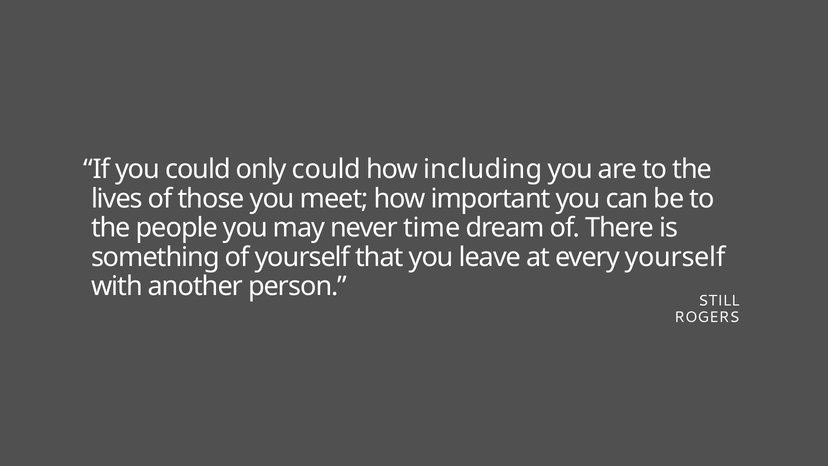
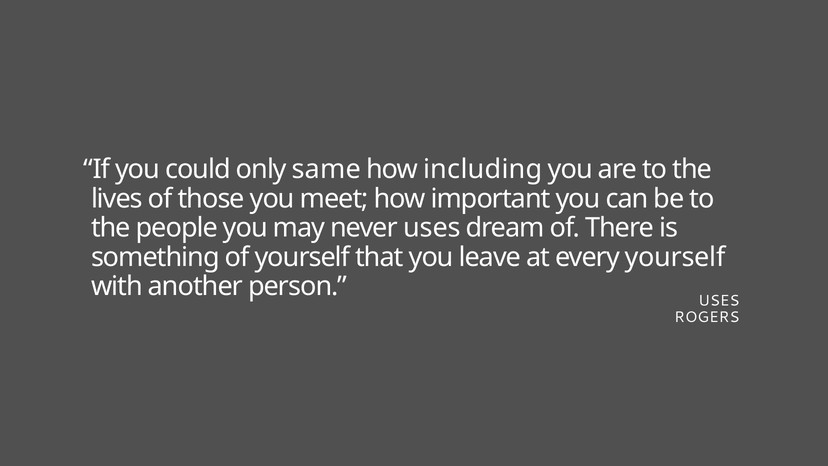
only could: could -> same
never time: time -> uses
person STILL: STILL -> USES
